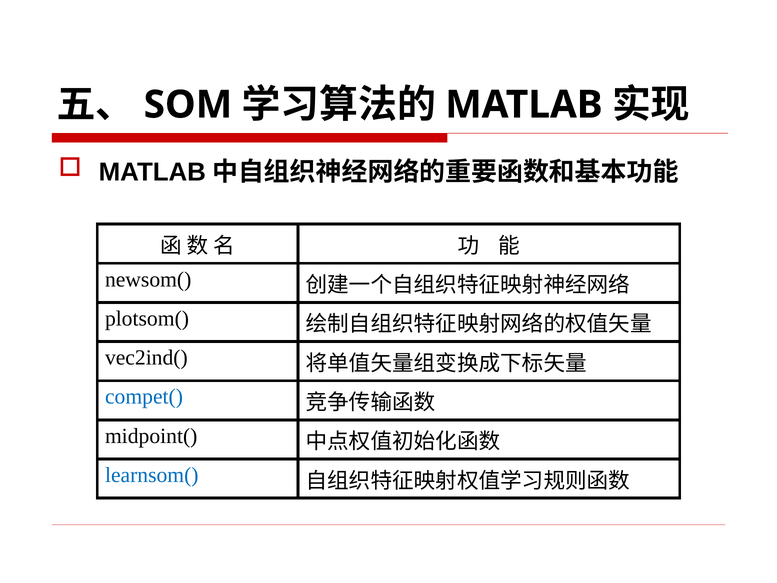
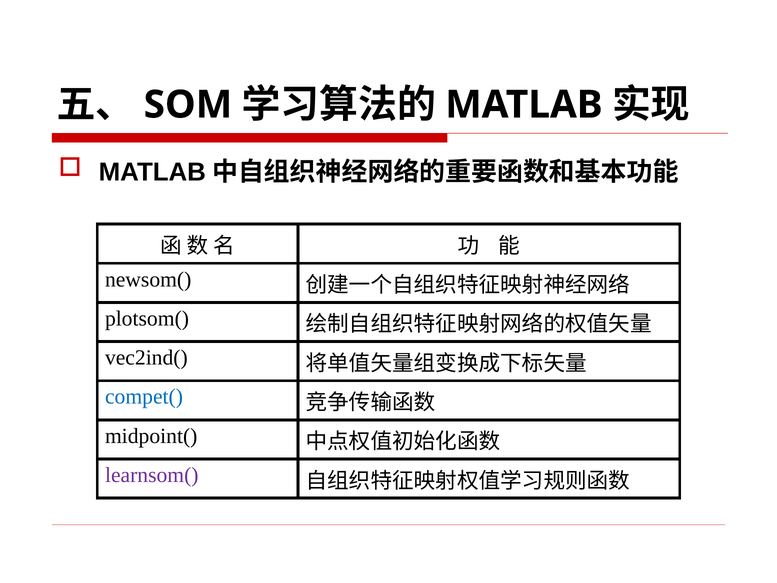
learnsom( colour: blue -> purple
